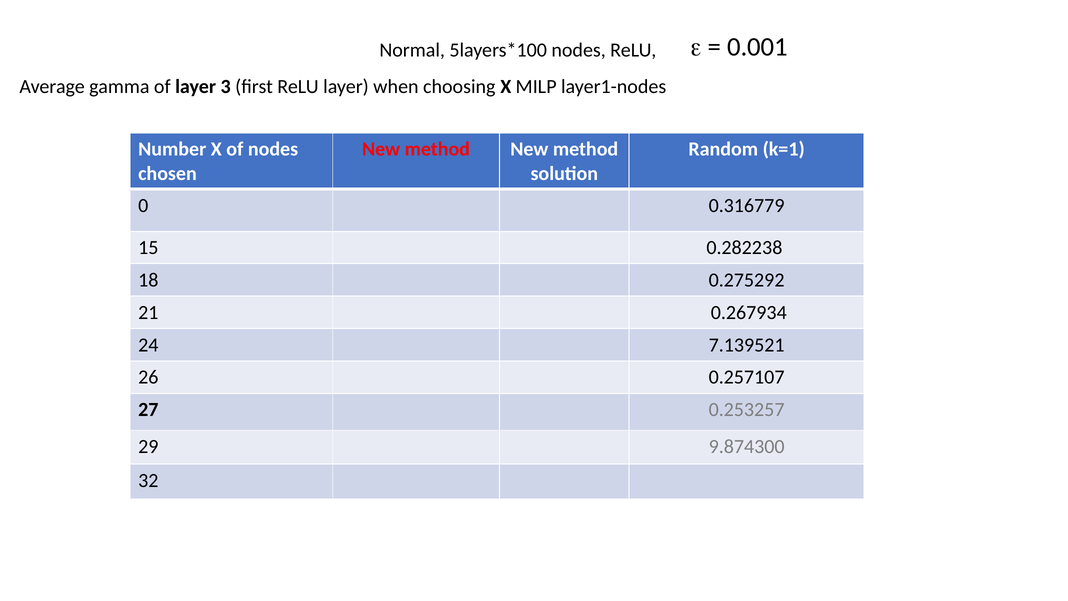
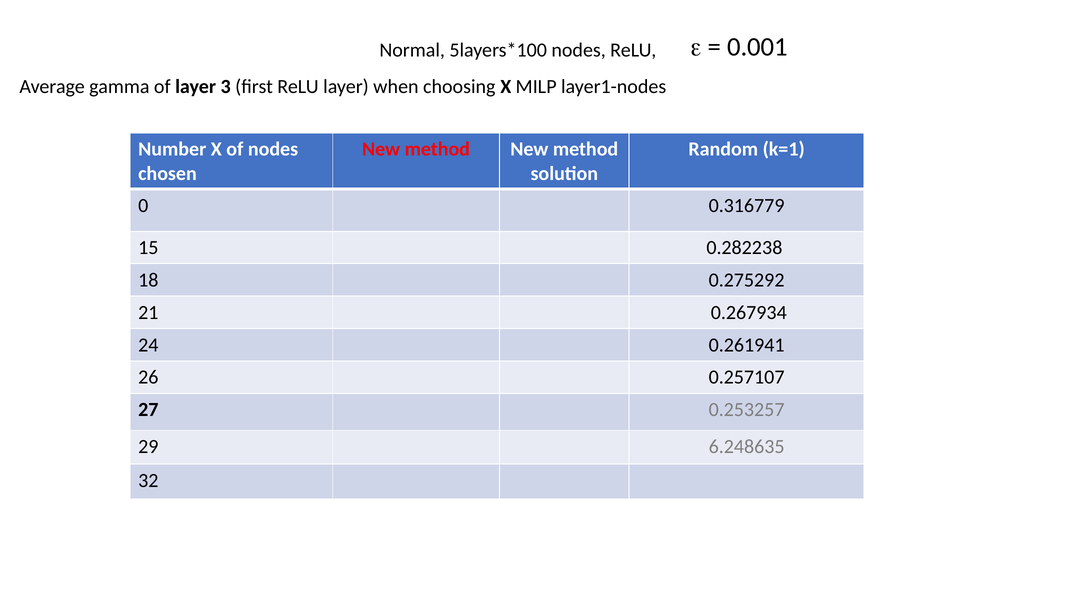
7.139521: 7.139521 -> 0.261941
9.874300: 9.874300 -> 6.248635
